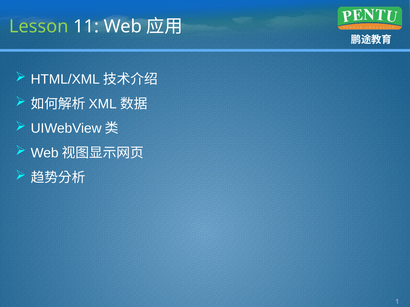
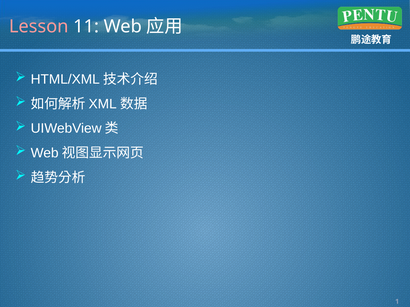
Lesson colour: light green -> pink
